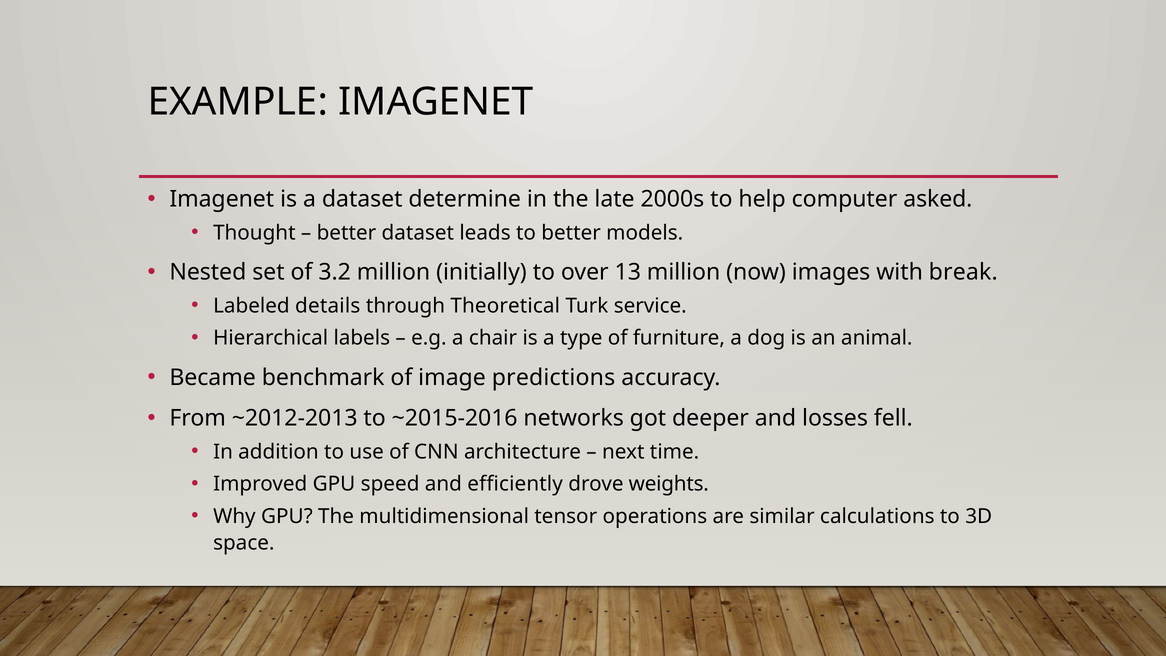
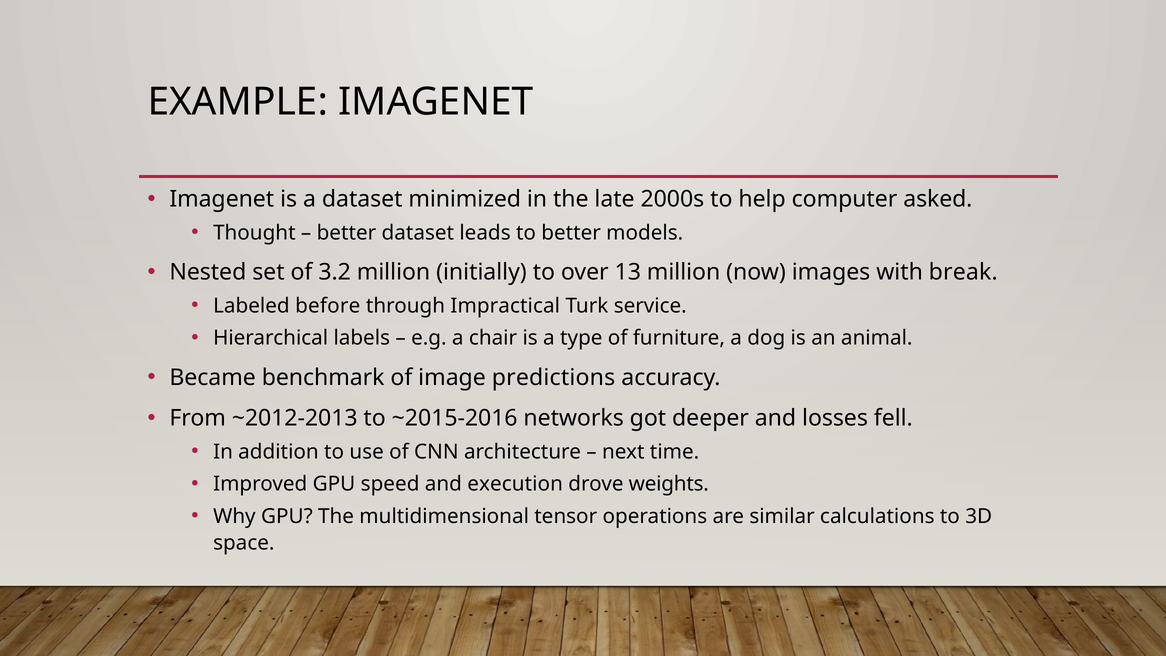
determine: determine -> minimized
details: details -> before
Theoretical: Theoretical -> Impractical
efficiently: efficiently -> execution
